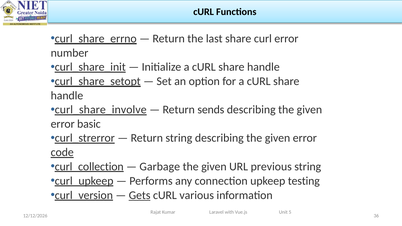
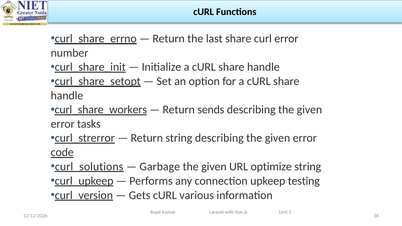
curl_share_involve: curl_share_involve -> curl_share_workers
basic: basic -> tasks
curl_collection: curl_collection -> curl_solutions
previous: previous -> optimize
Gets underline: present -> none
